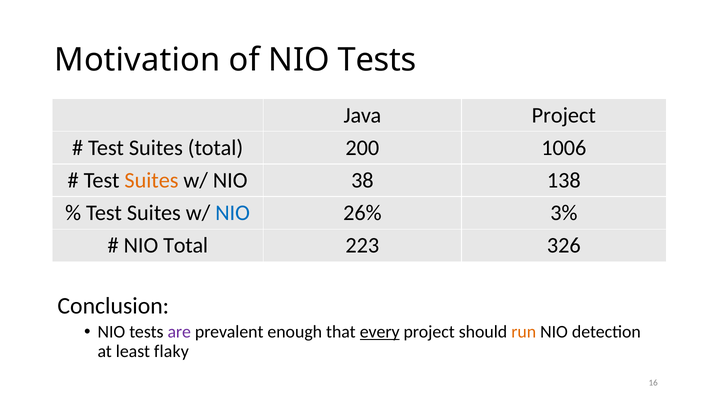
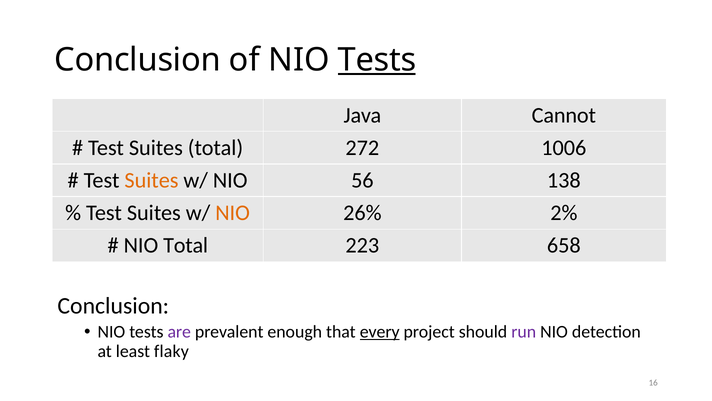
Motivation at (137, 60): Motivation -> Conclusion
Tests at (377, 60) underline: none -> present
Java Project: Project -> Cannot
200: 200 -> 272
38: 38 -> 56
NIO at (233, 213) colour: blue -> orange
3%: 3% -> 2%
326: 326 -> 658
run colour: orange -> purple
